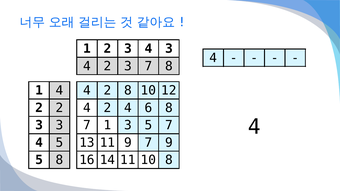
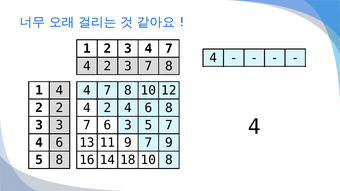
3 4 3: 3 -> 7
2 at (107, 91): 2 -> 7
7 1: 1 -> 6
5 at (60, 143): 5 -> 6
14 11: 11 -> 18
